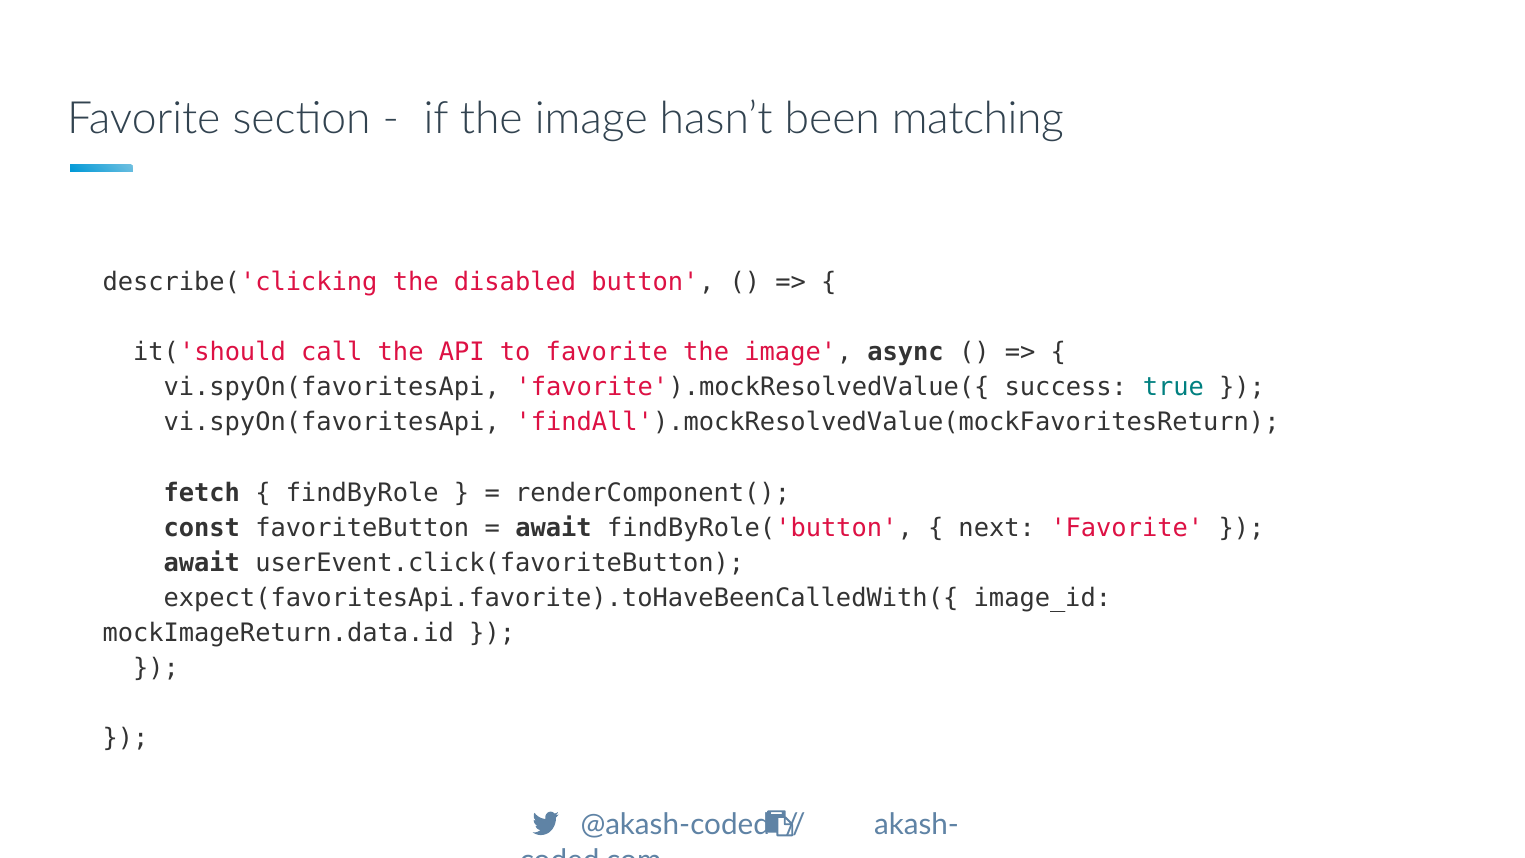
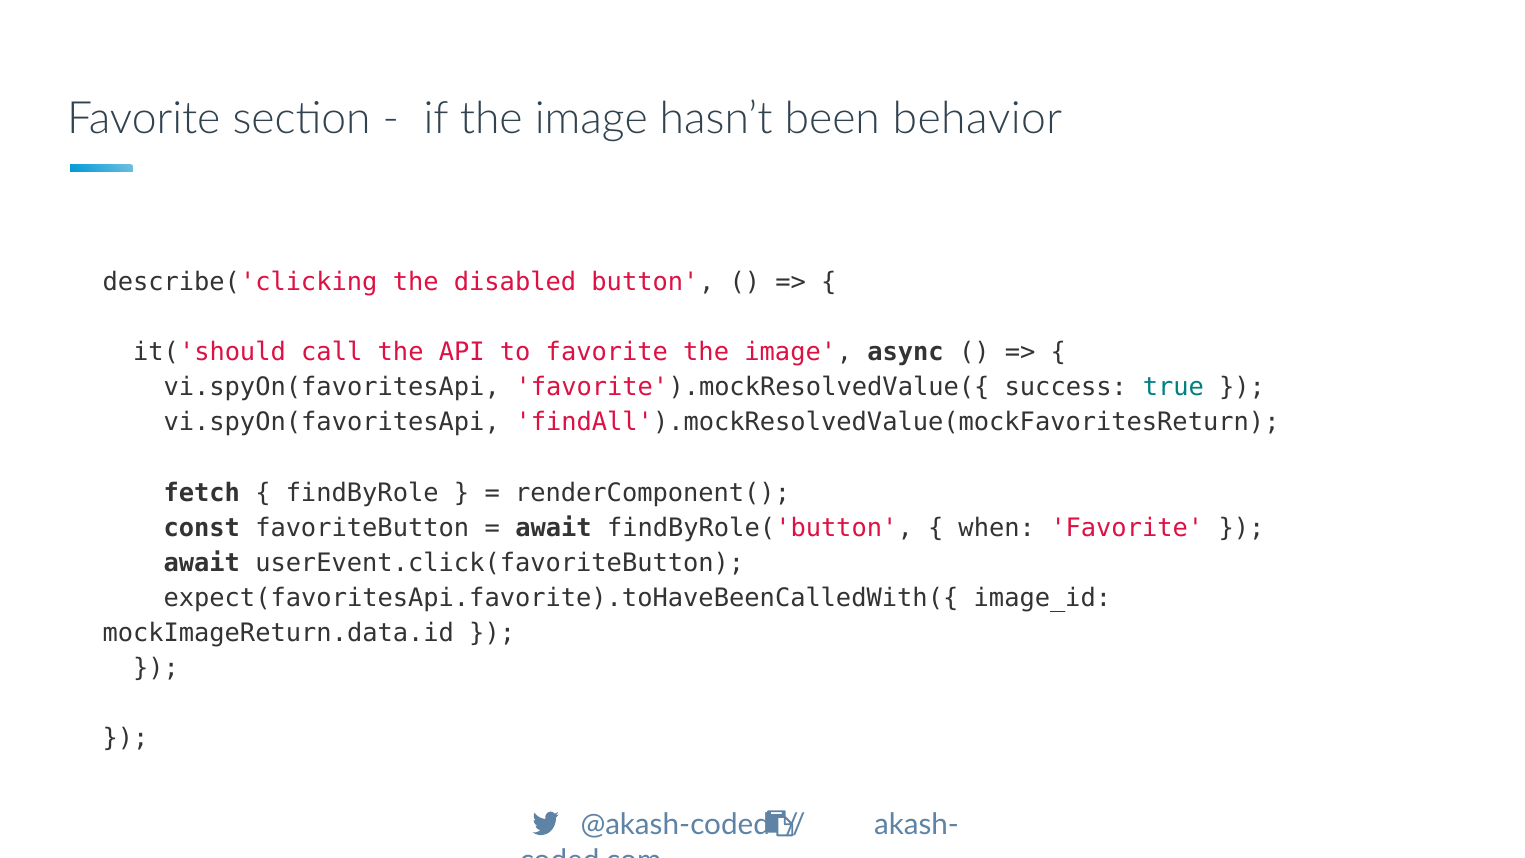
matching: matching -> behavior
next: next -> when
